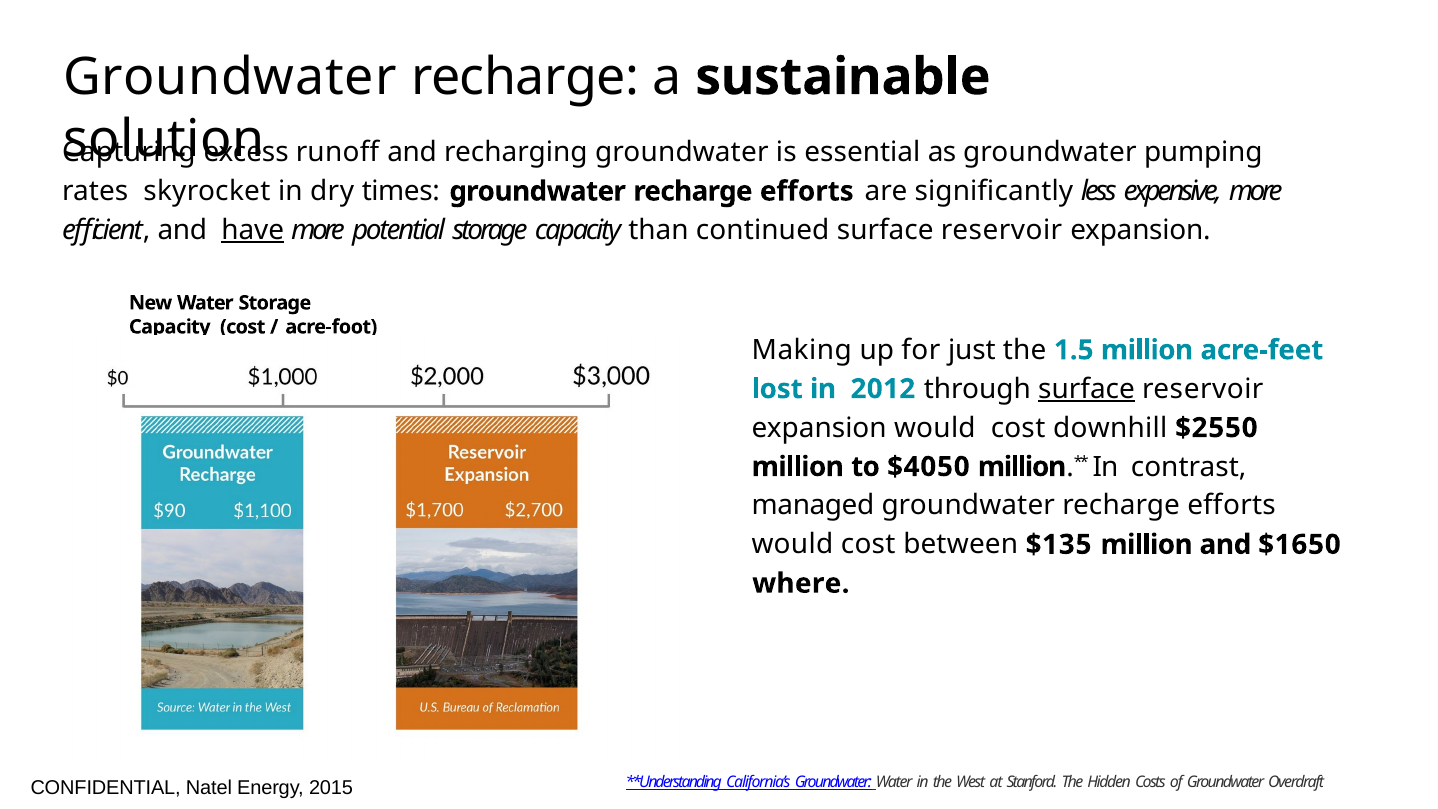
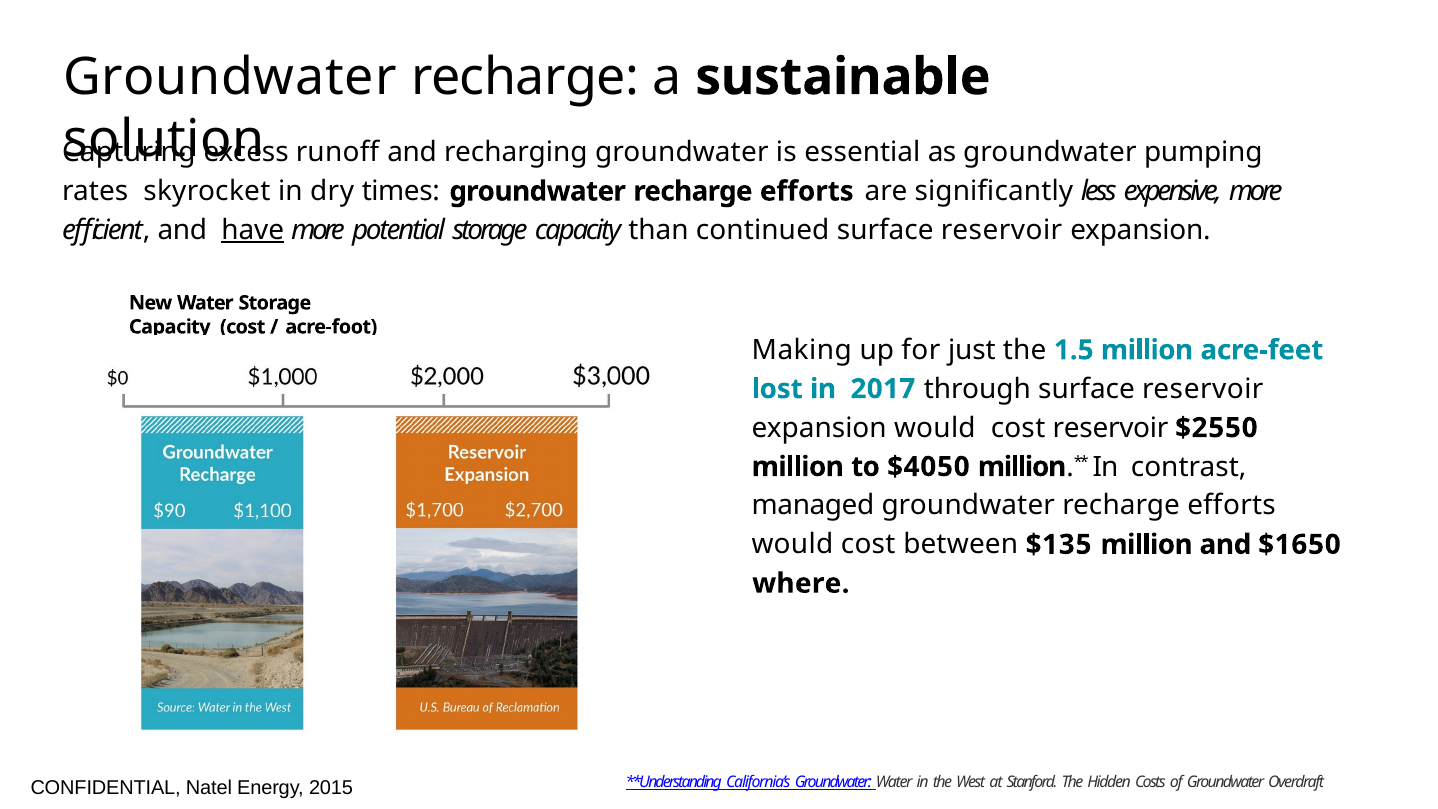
2012: 2012 -> 2017
surface at (1087, 389) underline: present -> none
cost downhill: downhill -> reservoir
